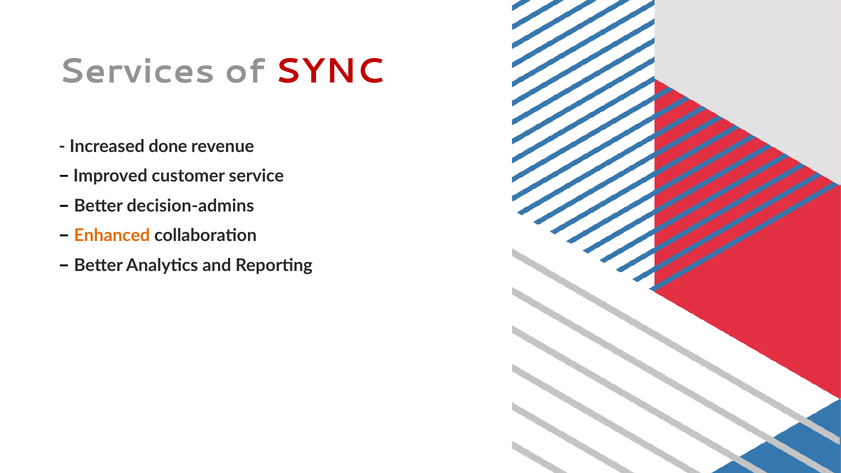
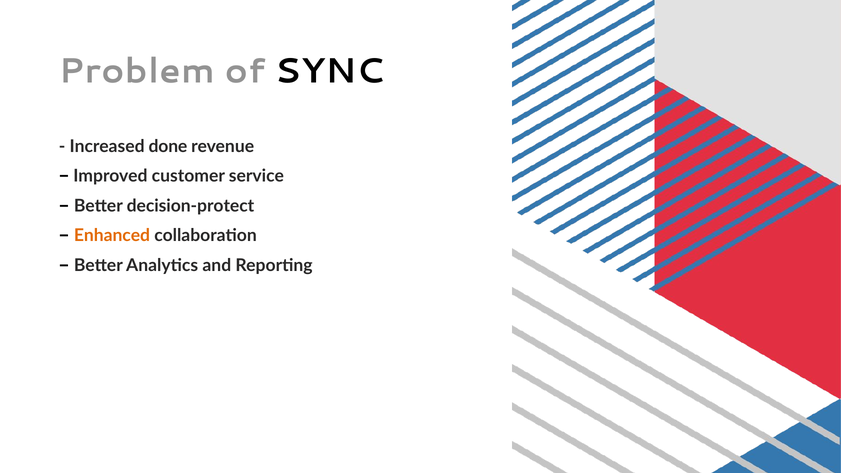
Services: Services -> Problem
SYNC colour: red -> black
decision-admins: decision-admins -> decision-protect
